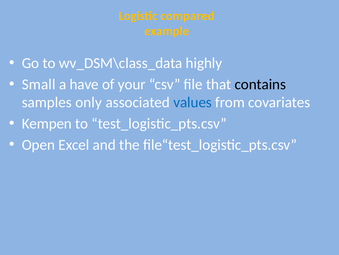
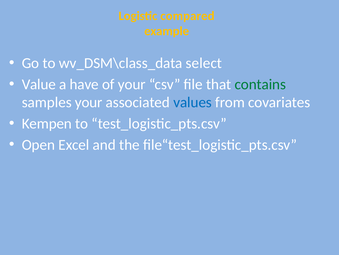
highly: highly -> select
Small: Small -> Value
contains colour: black -> green
samples only: only -> your
